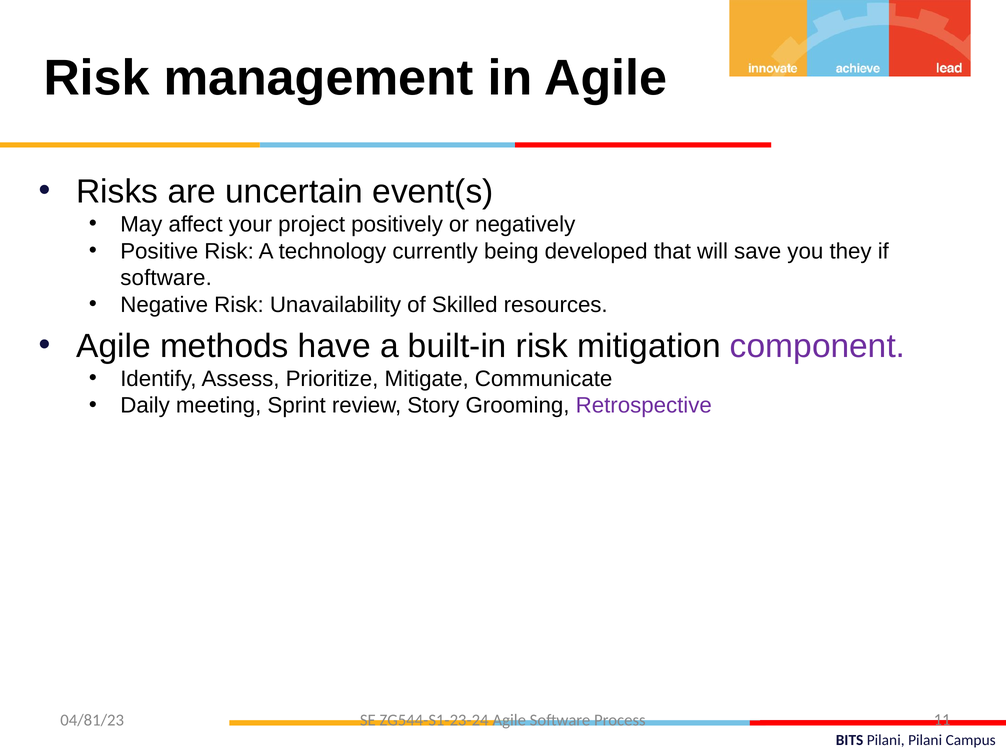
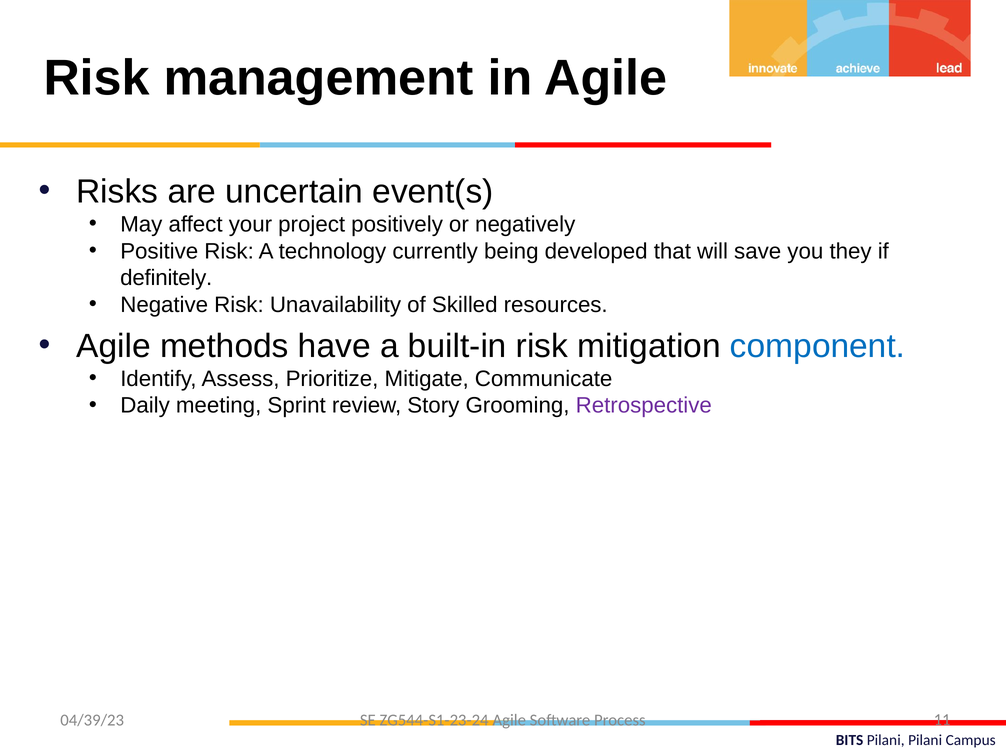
software at (166, 278): software -> definitely
component colour: purple -> blue
04/81/23: 04/81/23 -> 04/39/23
